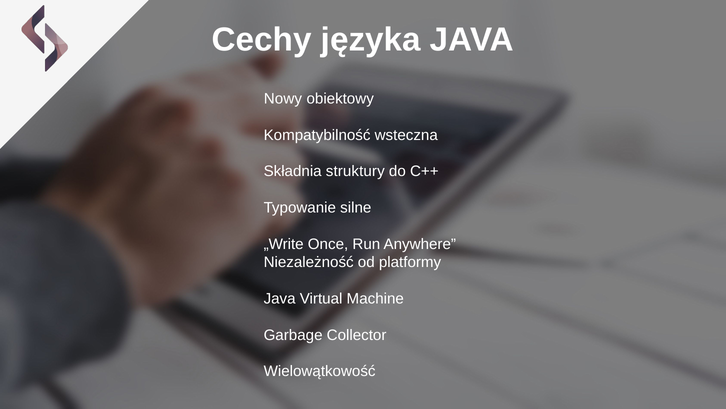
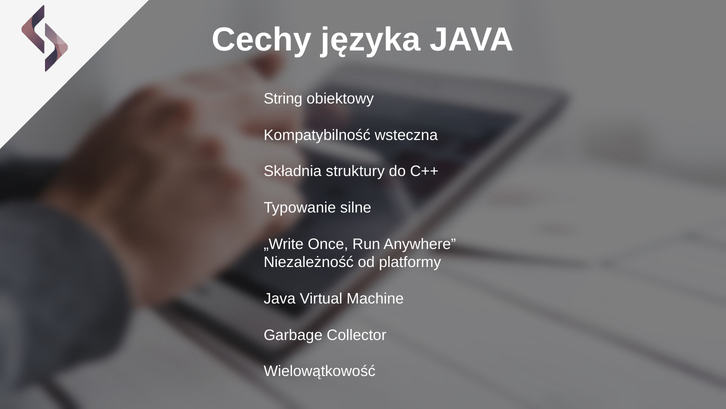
Nowy: Nowy -> String
